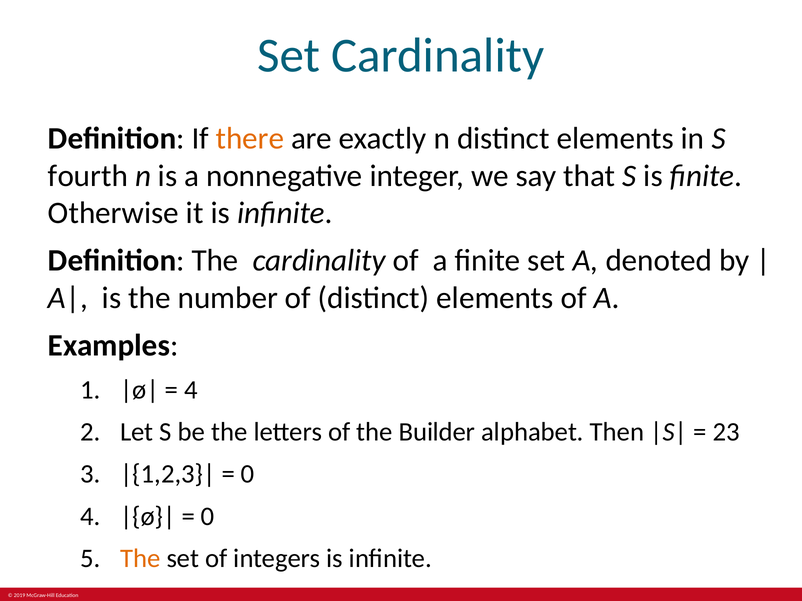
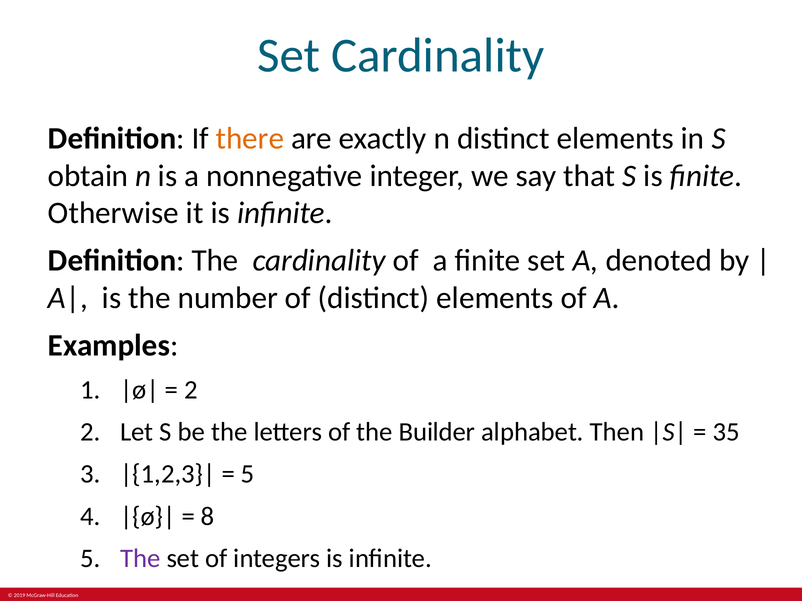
fourth: fourth -> obtain
4 at (191, 390): 4 -> 2
23: 23 -> 35
0 at (248, 475): 0 -> 5
0 at (208, 517): 0 -> 8
The at (140, 559) colour: orange -> purple
